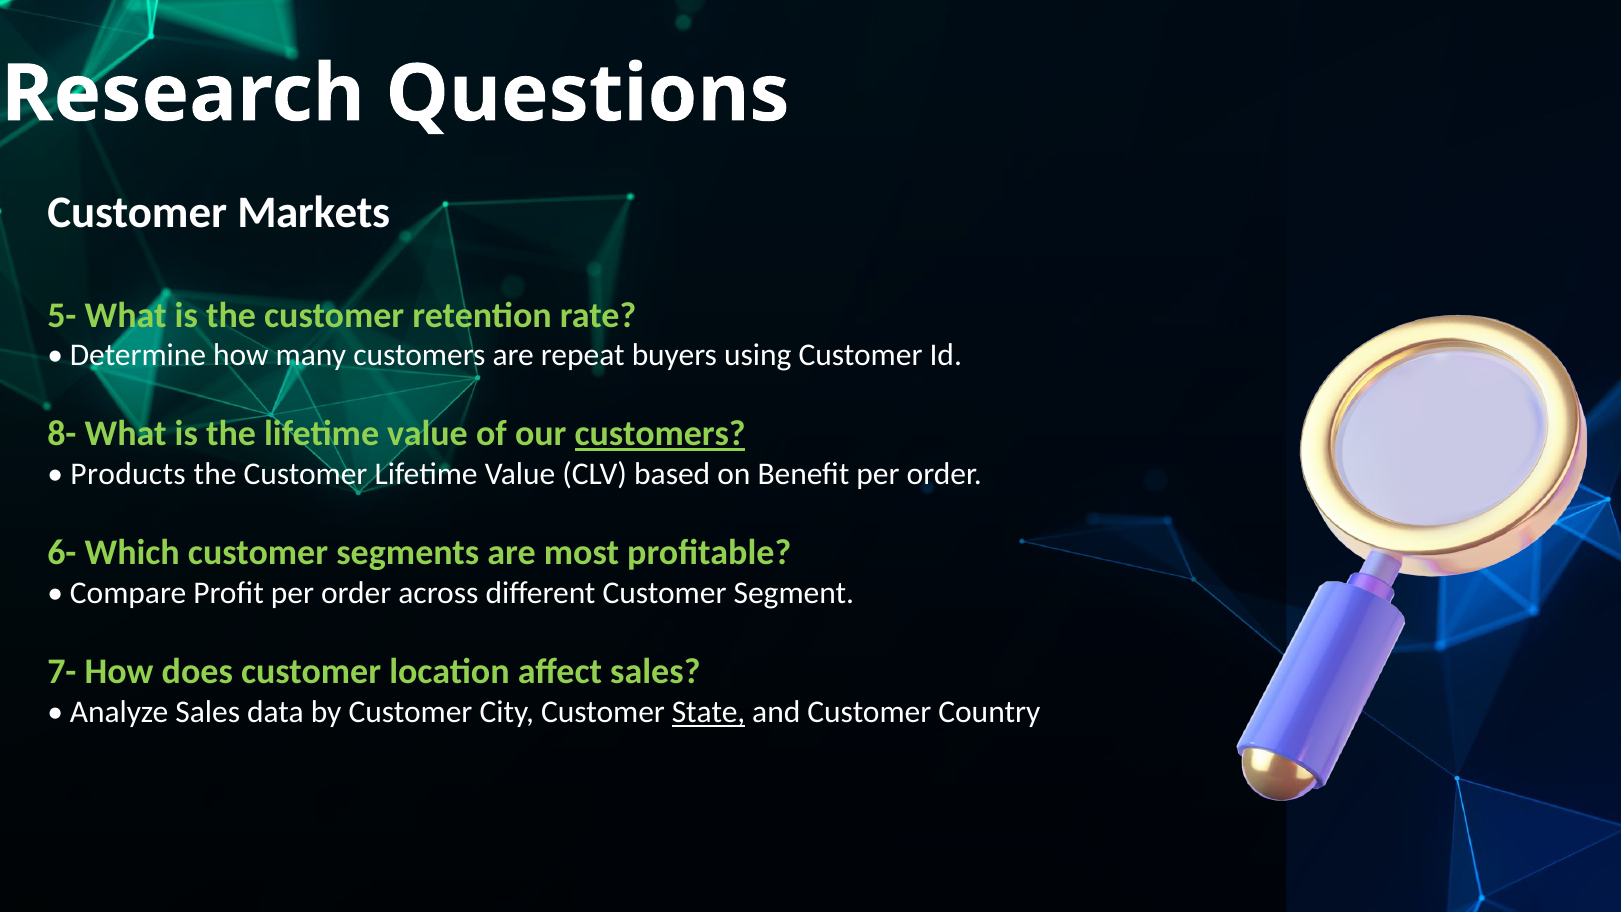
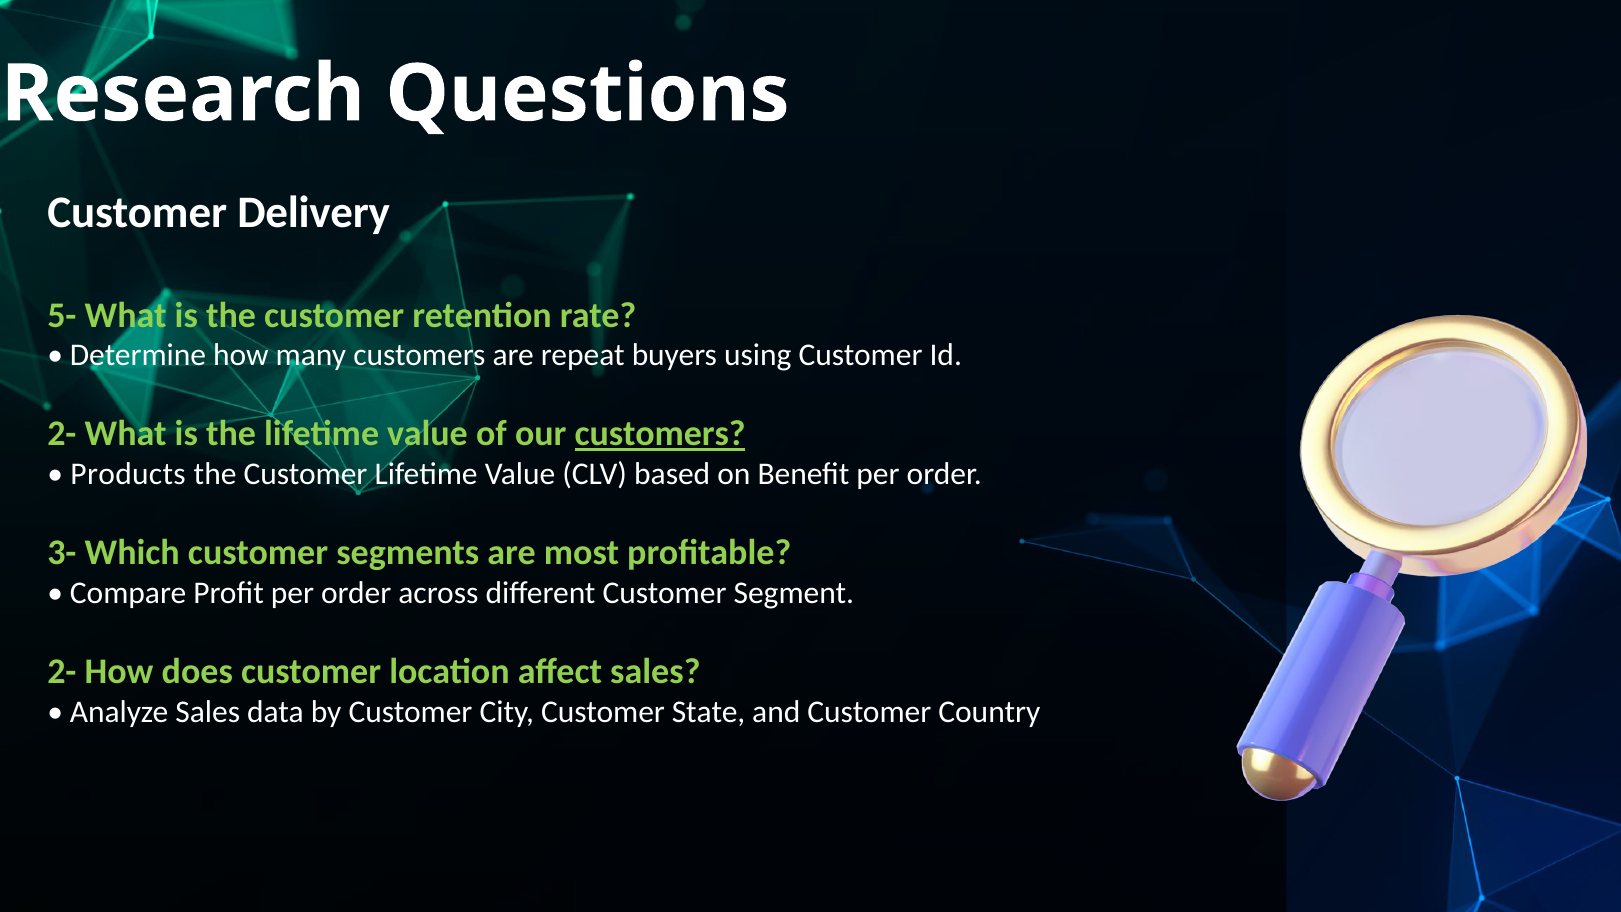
Markets: Markets -> Delivery
8- at (62, 434): 8- -> 2-
6-: 6- -> 3-
7- at (62, 672): 7- -> 2-
State underline: present -> none
